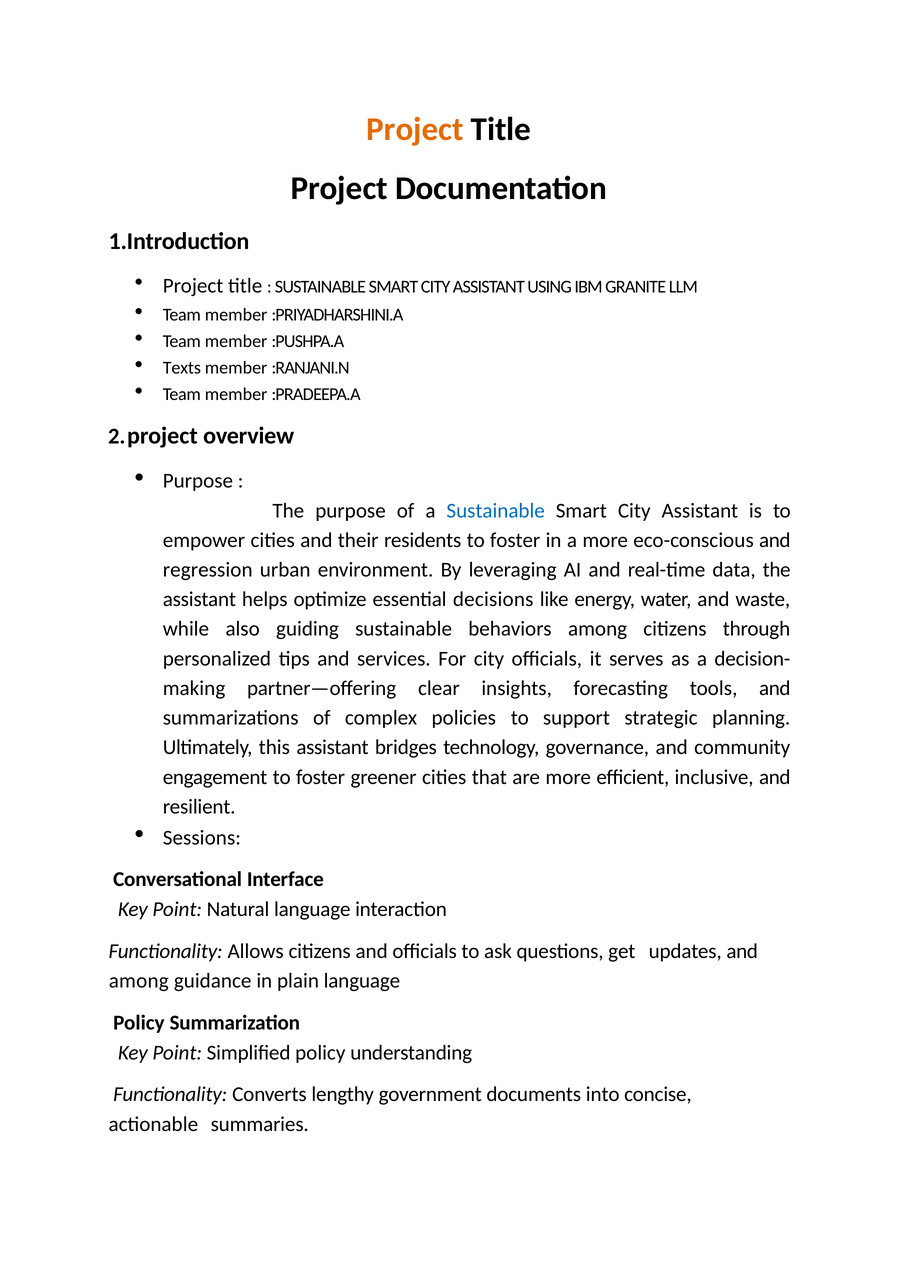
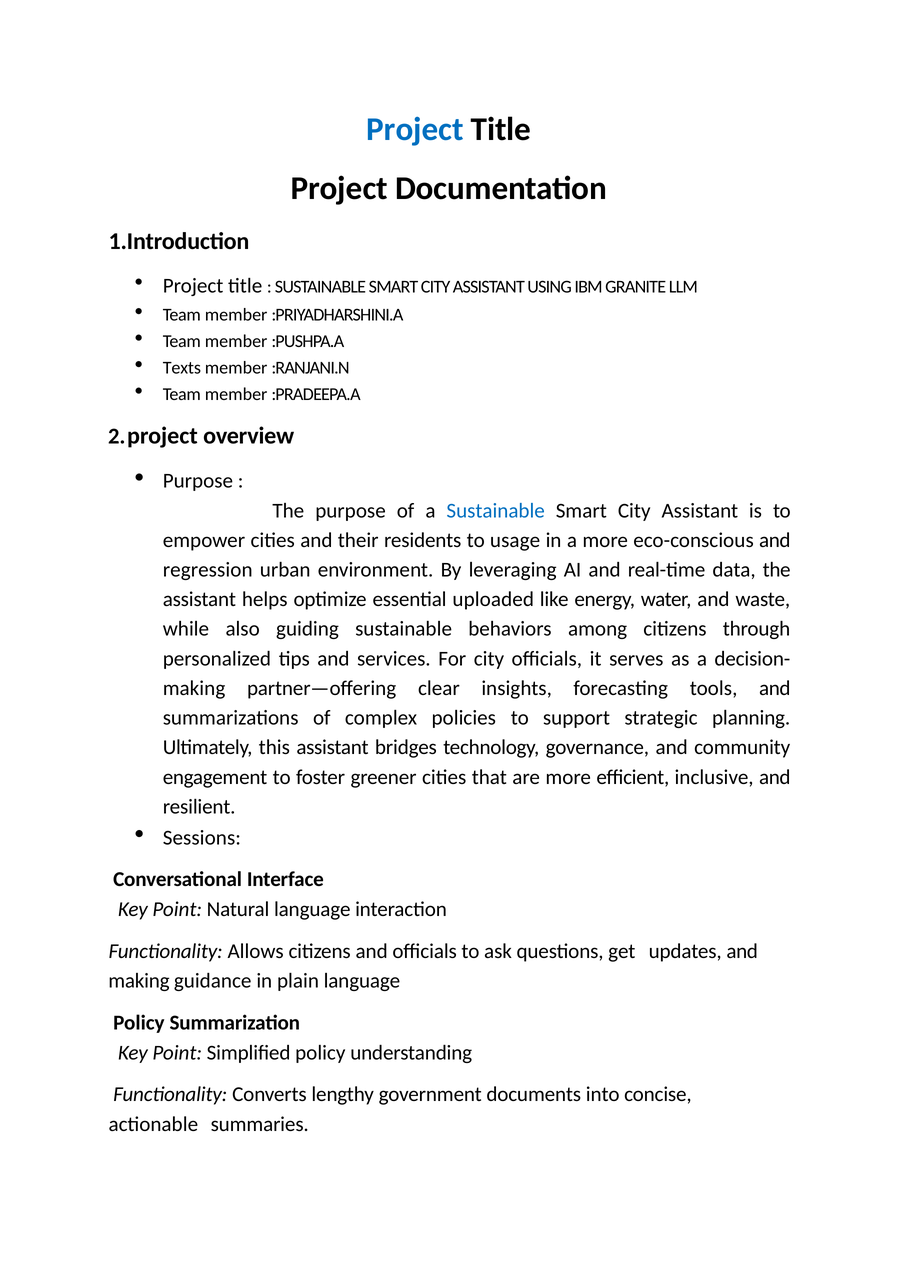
Project at (415, 129) colour: orange -> blue
residents to foster: foster -> usage
decisions: decisions -> uploaded
among at (139, 981): among -> making
